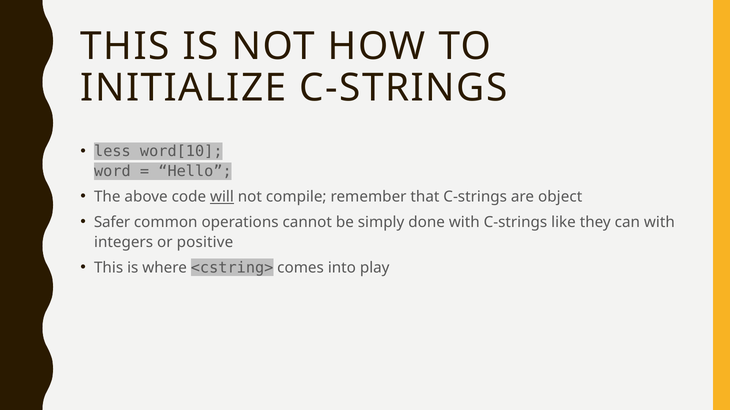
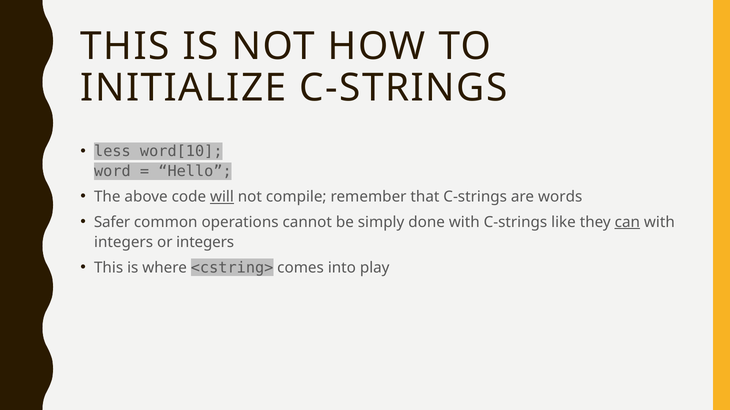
object: object -> words
can underline: none -> present
or positive: positive -> integers
